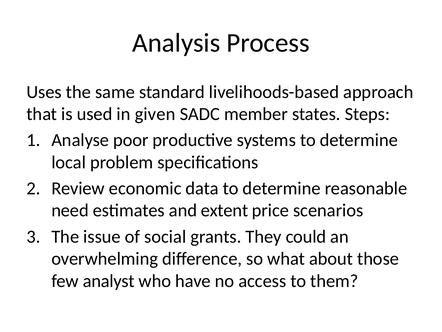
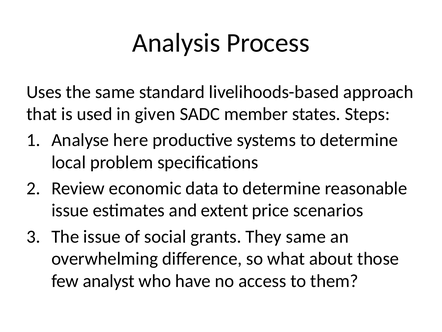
poor: poor -> here
need at (70, 210): need -> issue
They could: could -> same
